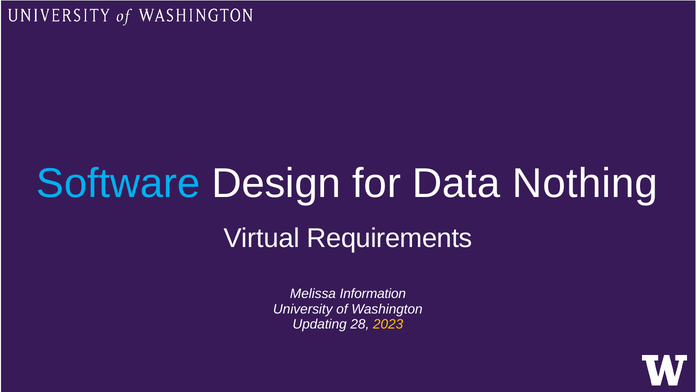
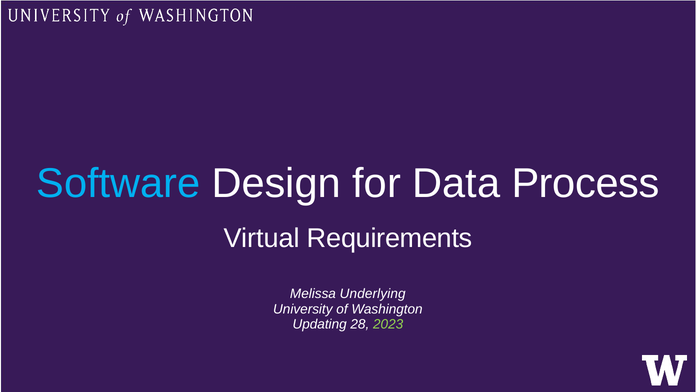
Nothing: Nothing -> Process
Information: Information -> Underlying
2023 colour: yellow -> light green
